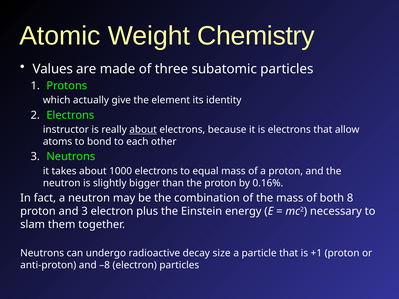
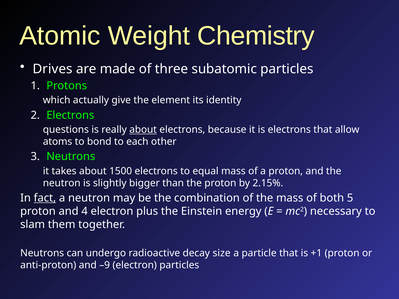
Values: Values -> Drives
instructor: instructor -> questions
1000: 1000 -> 1500
0.16%: 0.16% -> 2.15%
fact underline: none -> present
8: 8 -> 5
and 3: 3 -> 4
–8: –8 -> –9
